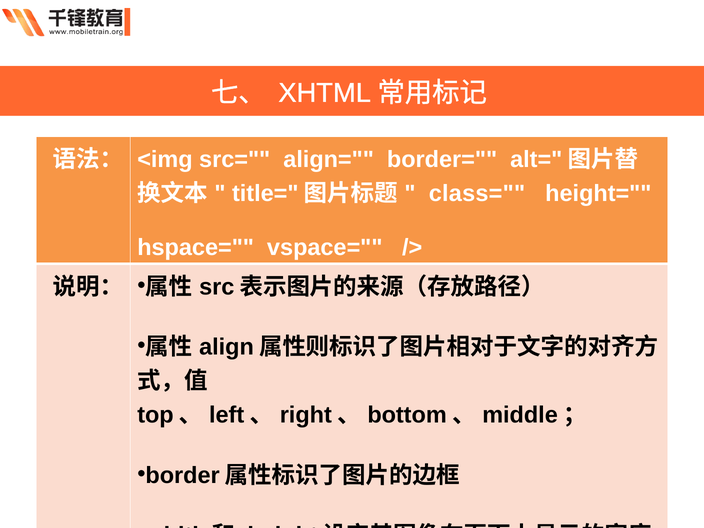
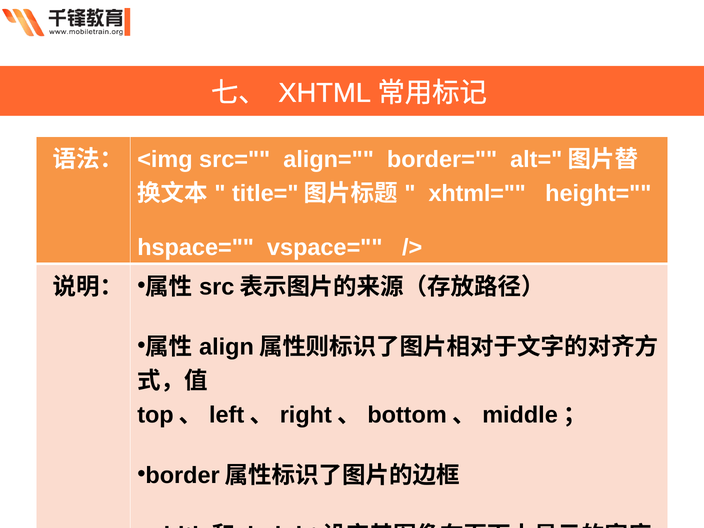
class=: class= -> xhtml=
